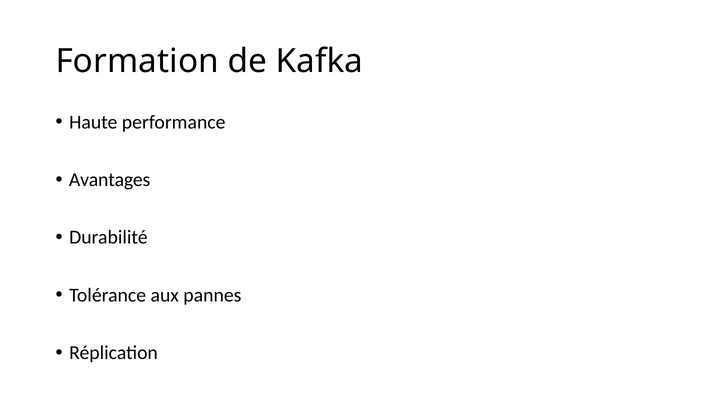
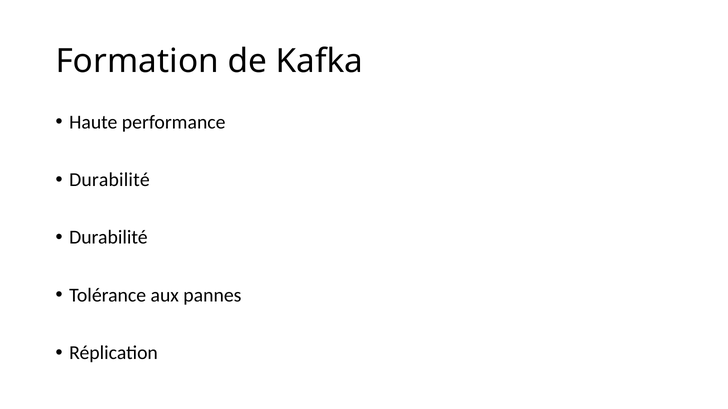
Avantages at (110, 180): Avantages -> Durabilité
